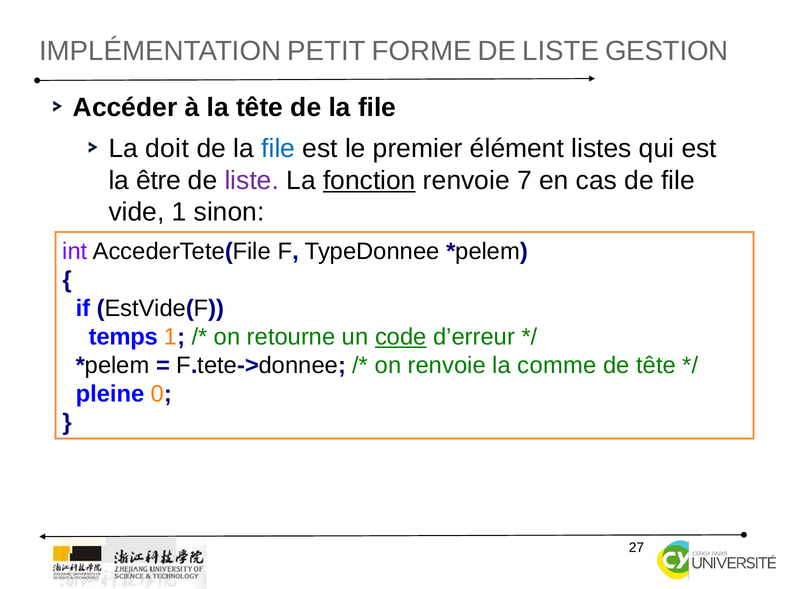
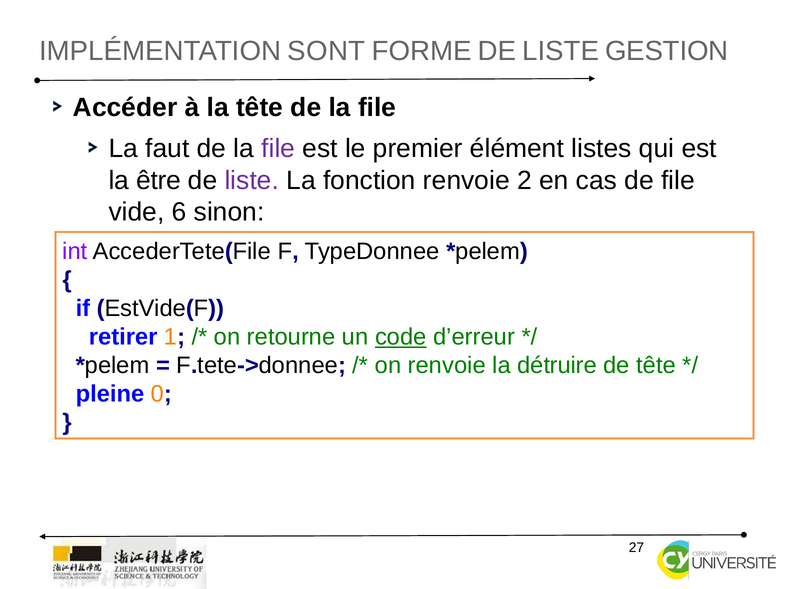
PETIT: PETIT -> SONT
doit: doit -> faut
file at (278, 149) colour: blue -> purple
fonction underline: present -> none
7: 7 -> 2
vide 1: 1 -> 6
temps: temps -> retirer
comme: comme -> détruire
